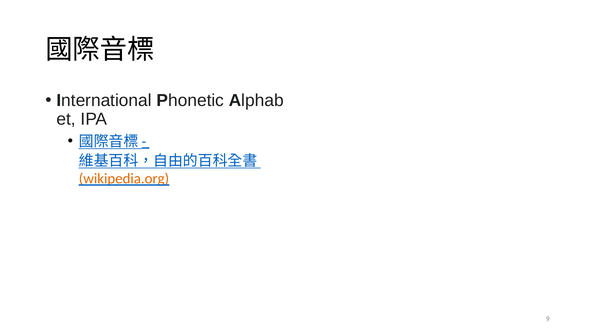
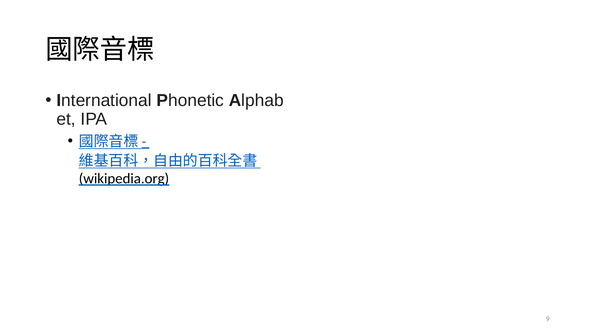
wikipedia.org colour: orange -> black
